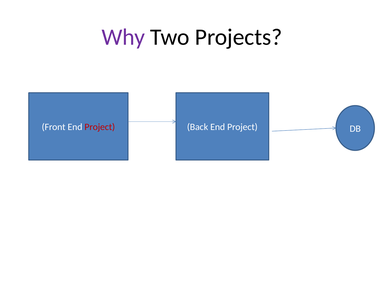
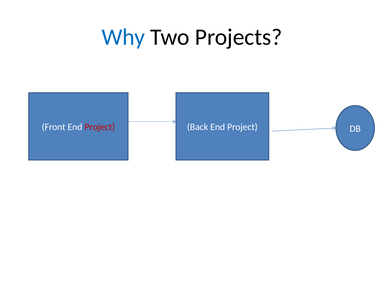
Why colour: purple -> blue
